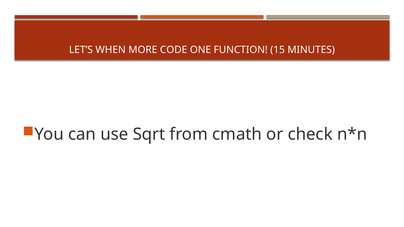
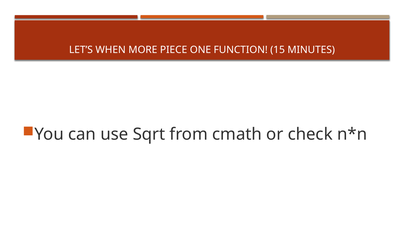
CODE: CODE -> PIECE
